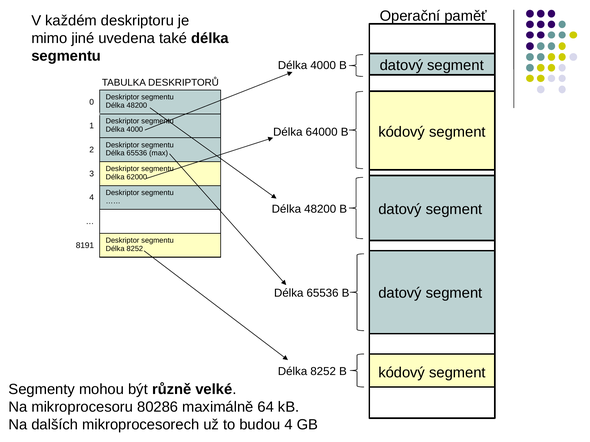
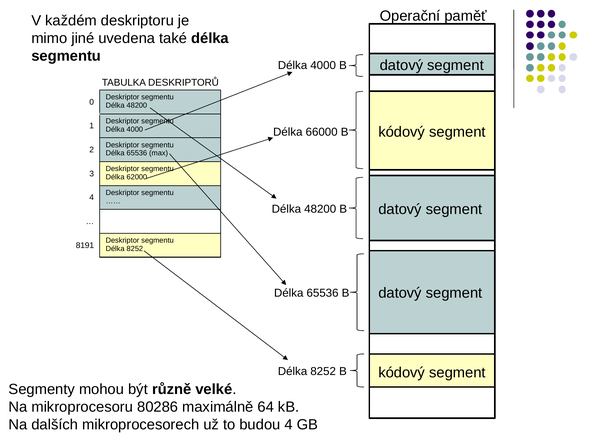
64000: 64000 -> 66000
